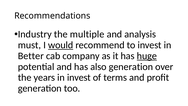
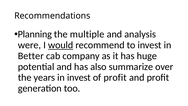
Industry: Industry -> Planning
must: must -> were
huge underline: present -> none
also generation: generation -> summarize
of terms: terms -> profit
